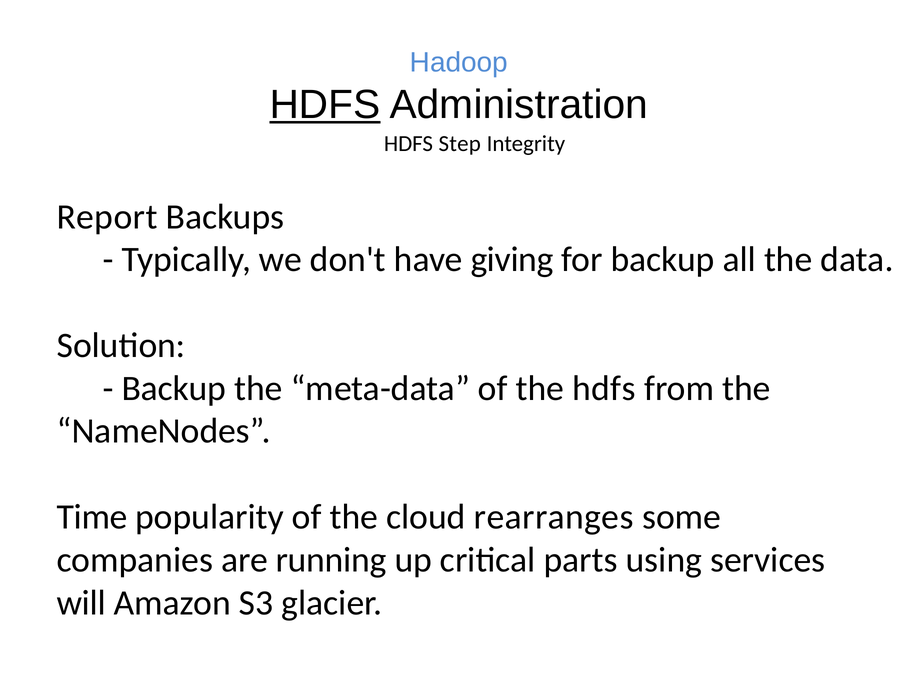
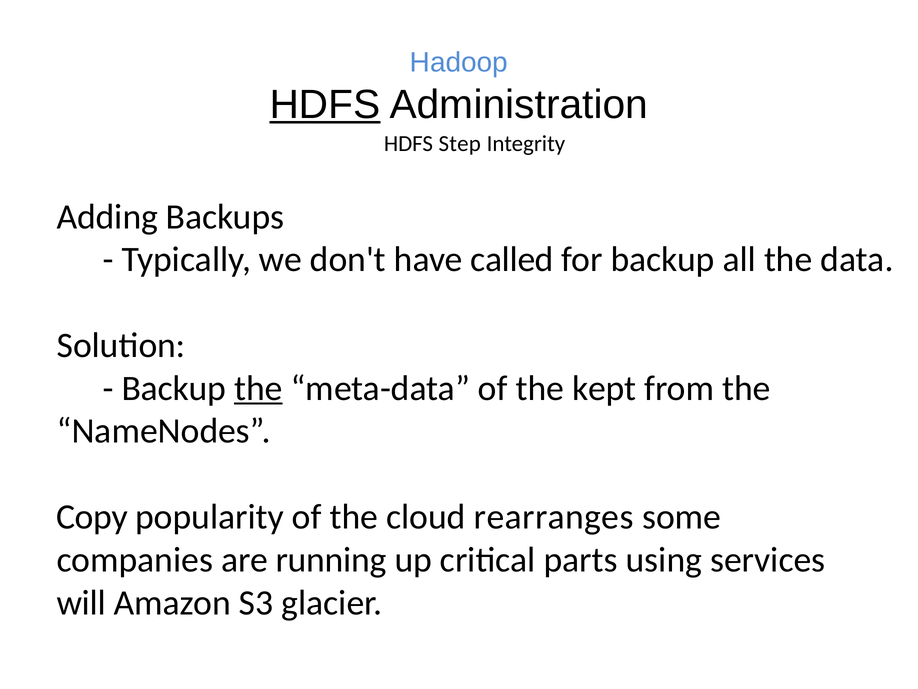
Report: Report -> Adding
giving: giving -> called
the at (258, 388) underline: none -> present
the hdfs: hdfs -> kept
Time: Time -> Copy
